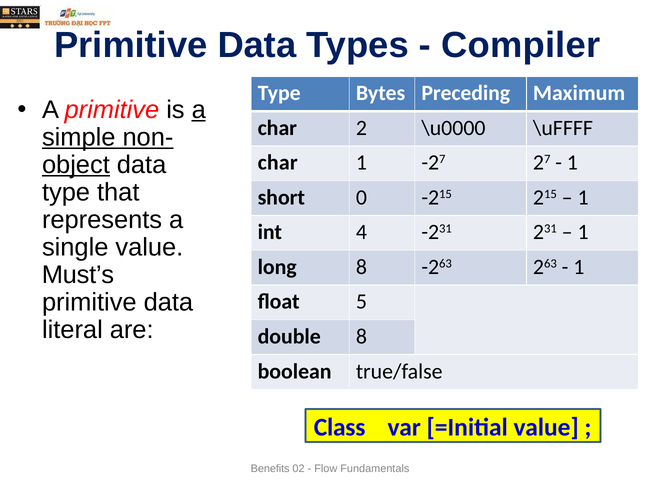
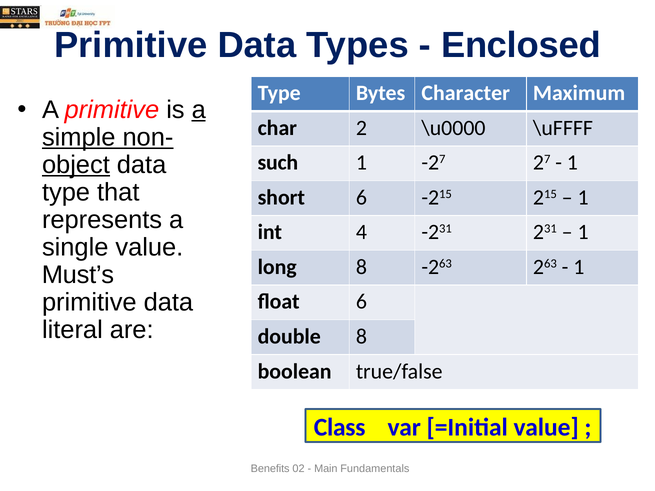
Compiler: Compiler -> Enclosed
Preceding: Preceding -> Character
char at (278, 163): char -> such
short 0: 0 -> 6
float 5: 5 -> 6
Flow: Flow -> Main
